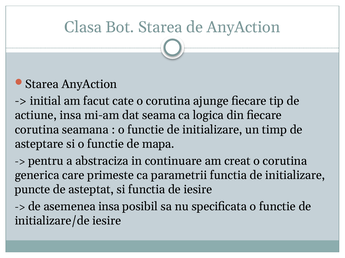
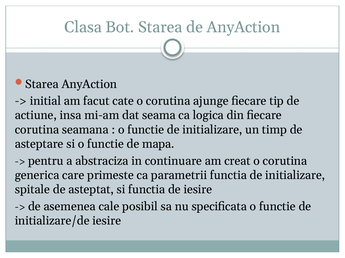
puncte: puncte -> spitale
asemenea insa: insa -> cale
